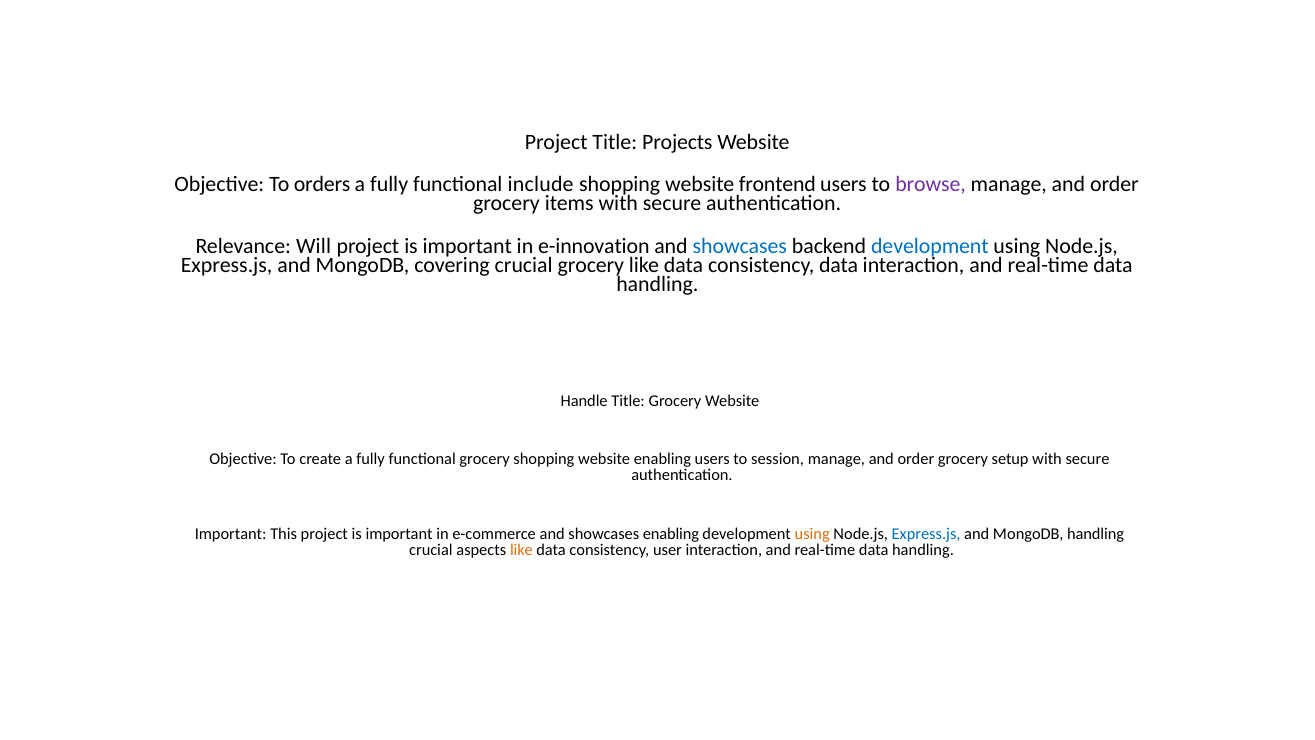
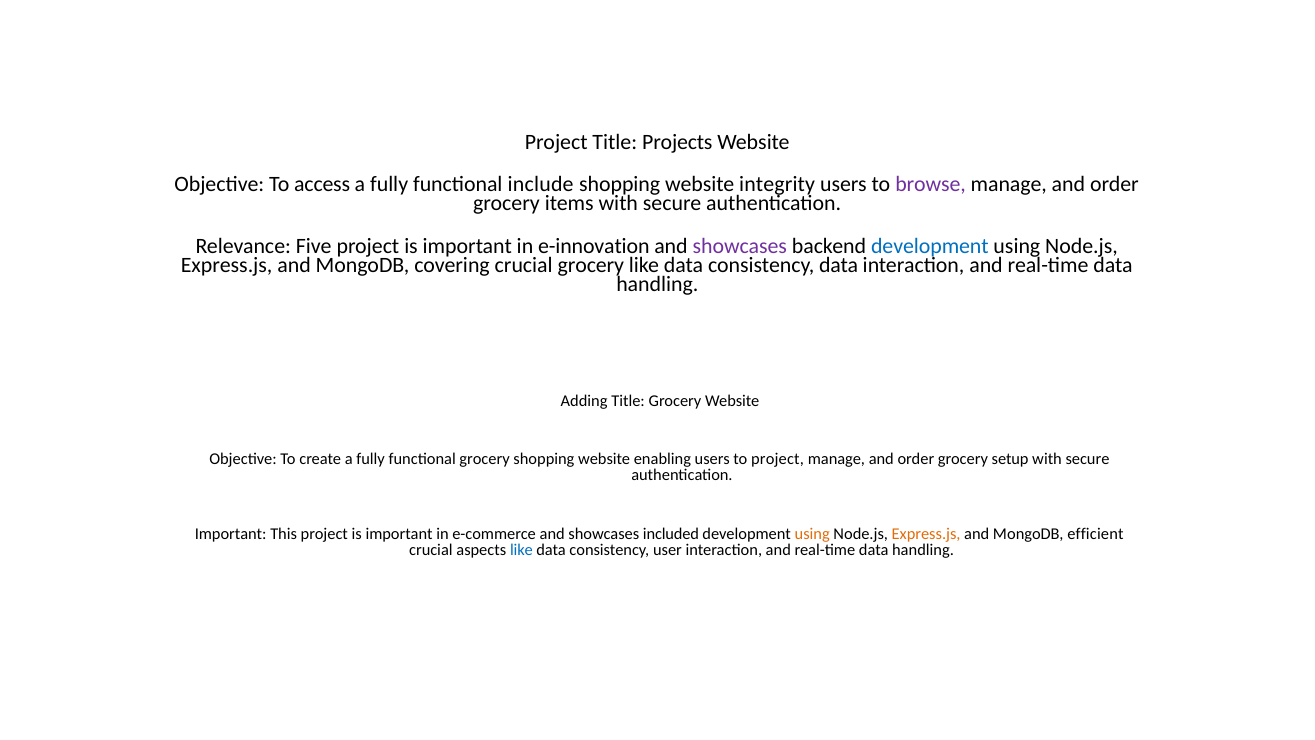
orders: orders -> access
frontend: frontend -> integrity
Will: Will -> Five
showcases at (740, 246) colour: blue -> purple
Handle: Handle -> Adding
to session: session -> project
showcases enabling: enabling -> included
Express.js at (926, 533) colour: blue -> orange
MongoDB handling: handling -> efficient
like at (521, 549) colour: orange -> blue
